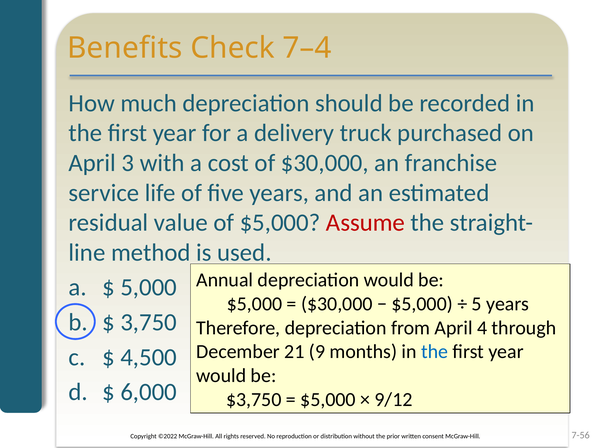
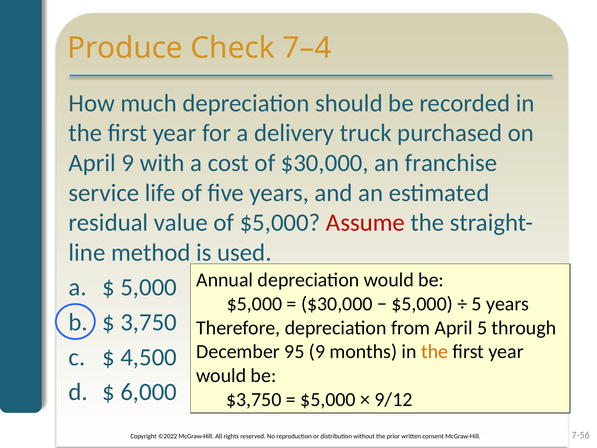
Benefits: Benefits -> Produce
April 3: 3 -> 9
April 4: 4 -> 5
21: 21 -> 95
the at (435, 352) colour: blue -> orange
